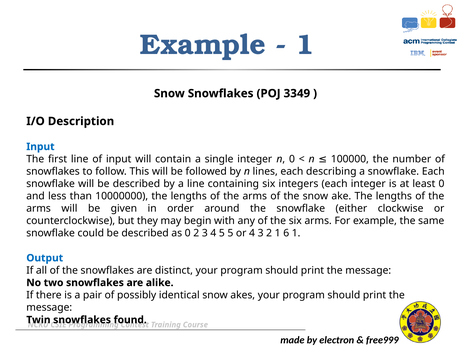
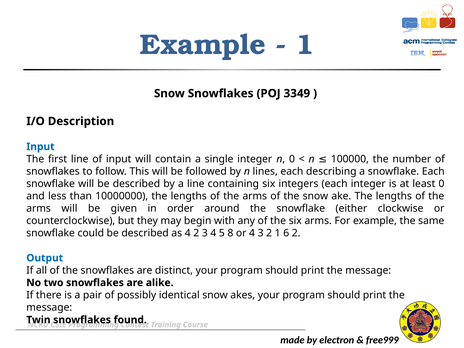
as 0: 0 -> 4
5 5: 5 -> 8
6 1: 1 -> 2
